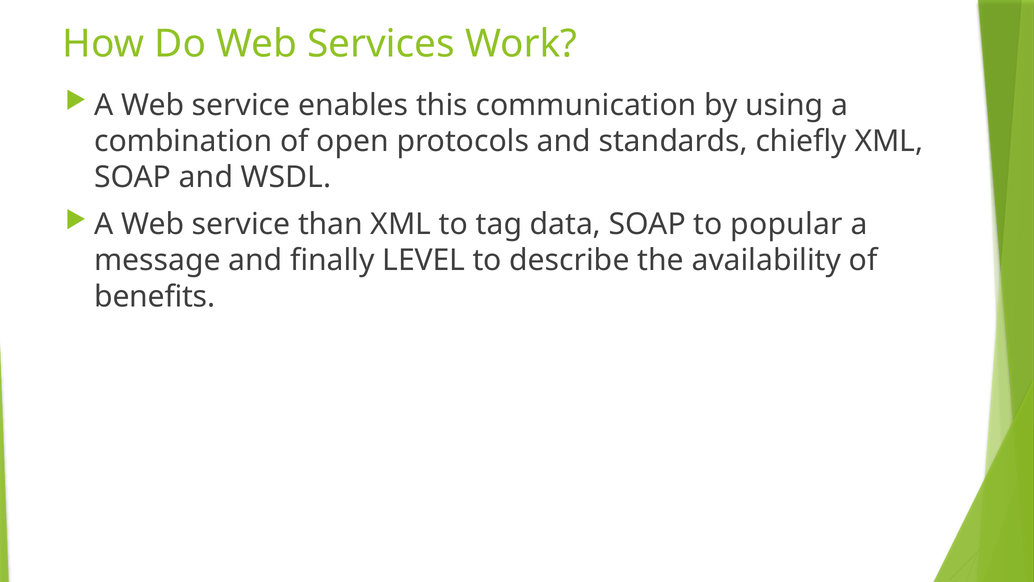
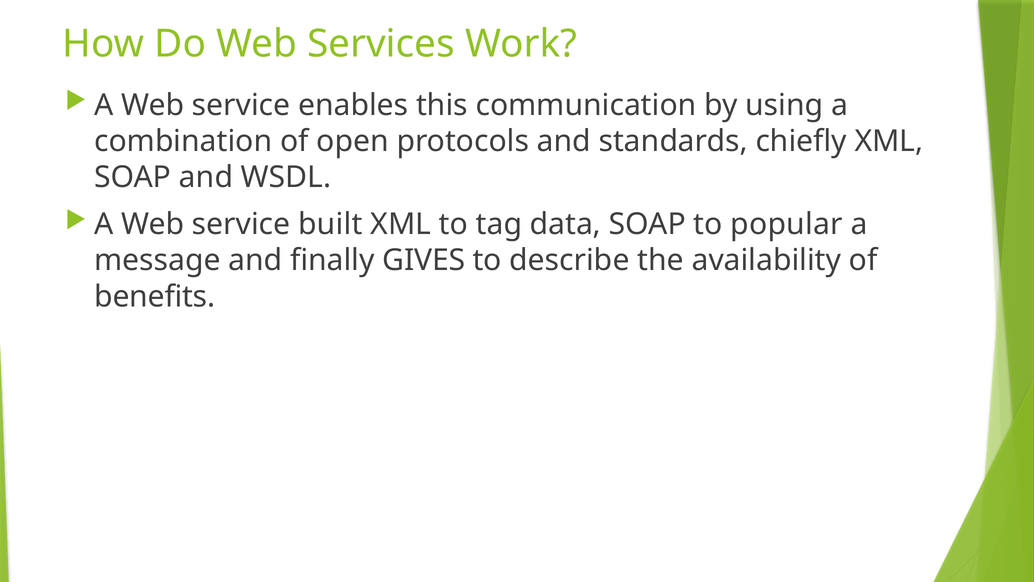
than: than -> built
LEVEL: LEVEL -> GIVES
